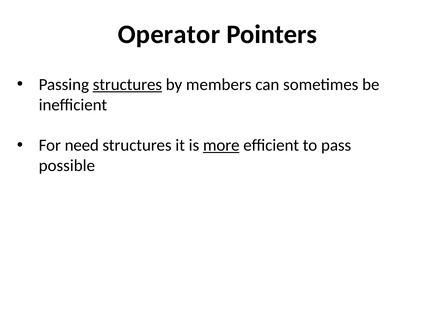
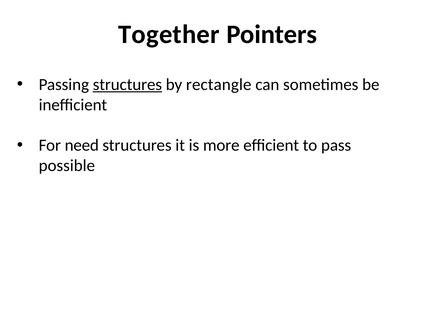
Operator: Operator -> Together
members: members -> rectangle
more underline: present -> none
